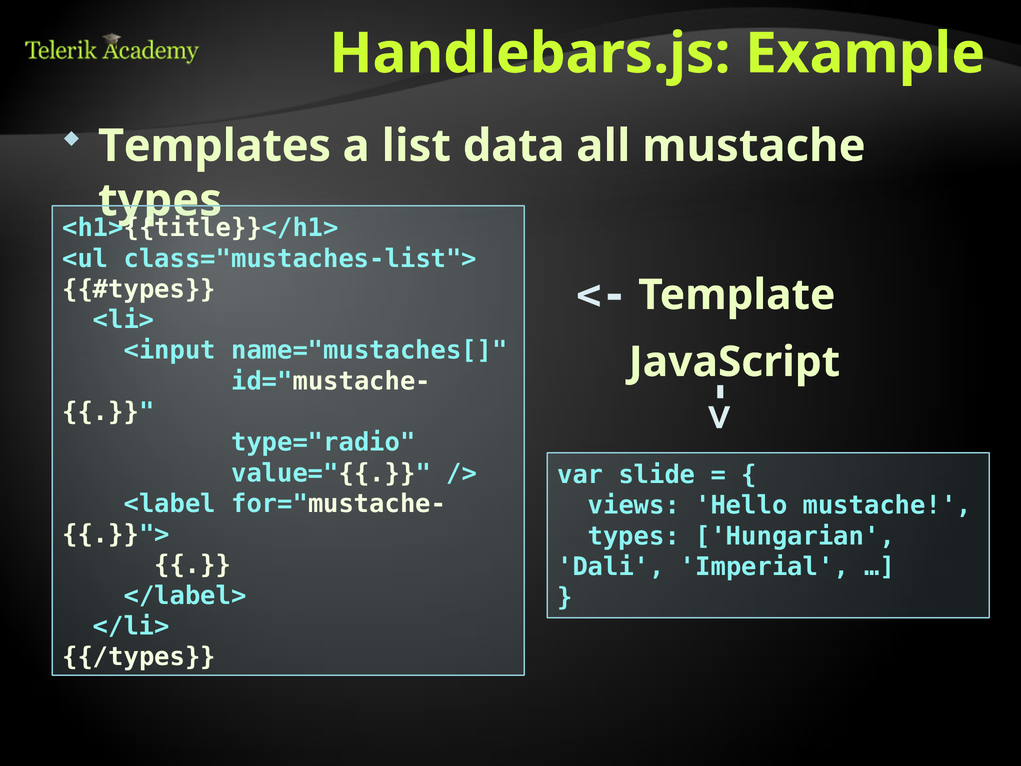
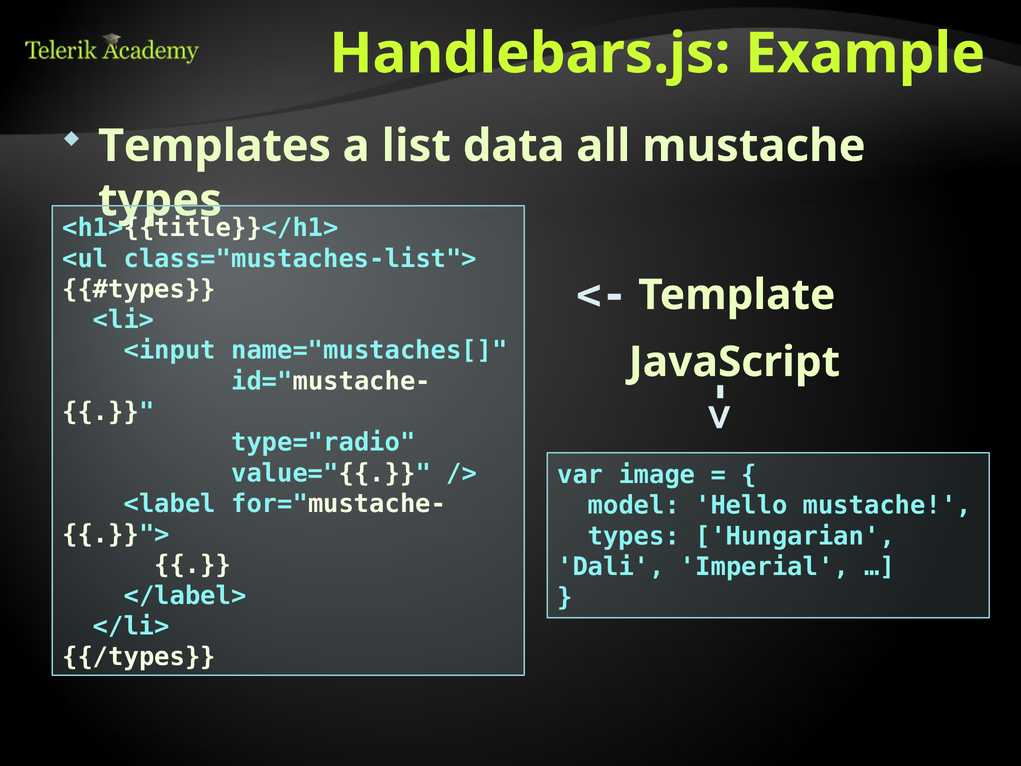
slide: slide -> image
views: views -> model
